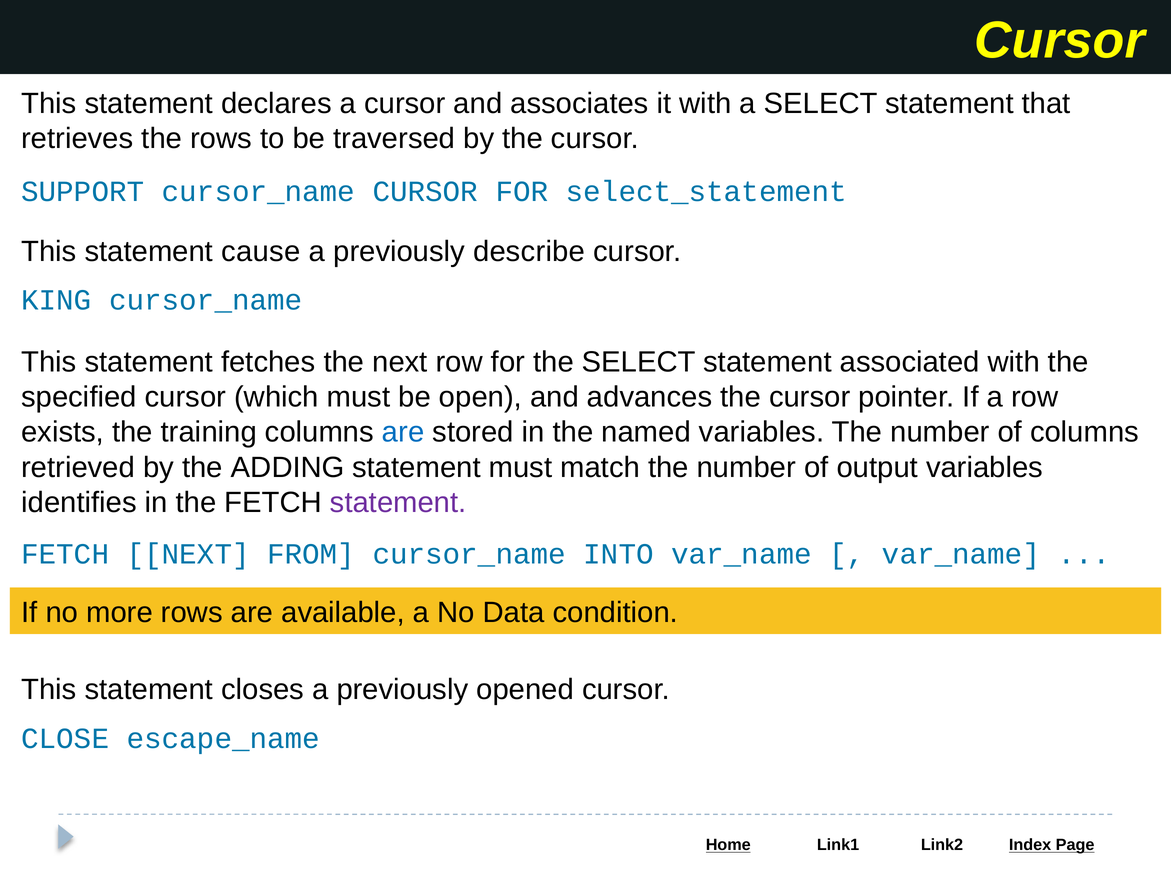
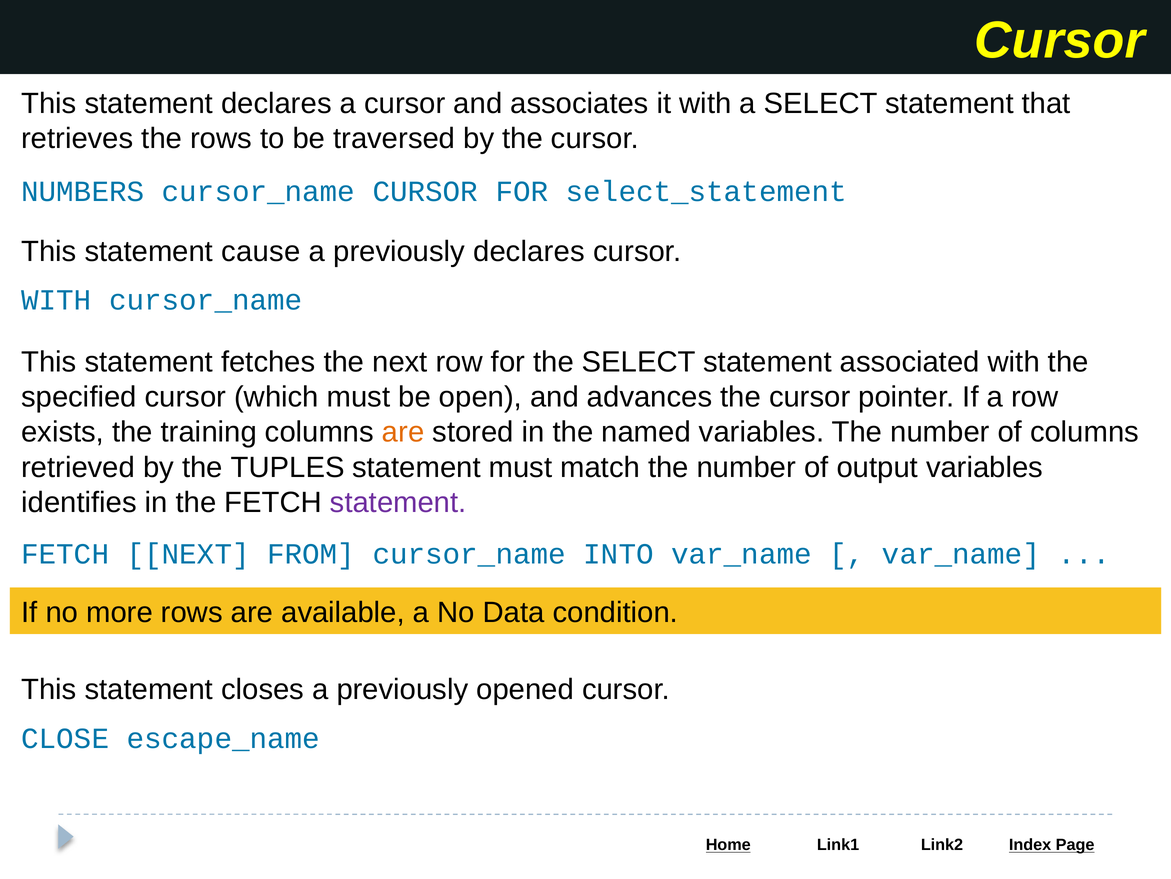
SUPPORT: SUPPORT -> NUMBERS
previously describe: describe -> declares
KING at (56, 300): KING -> WITH
are at (403, 432) colour: blue -> orange
ADDING: ADDING -> TUPLES
